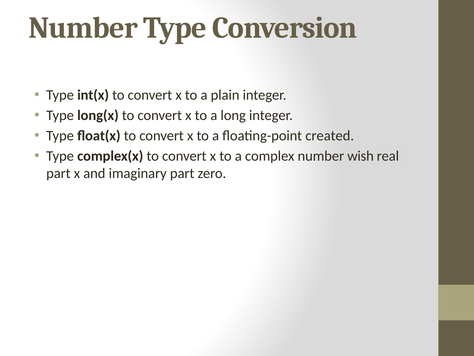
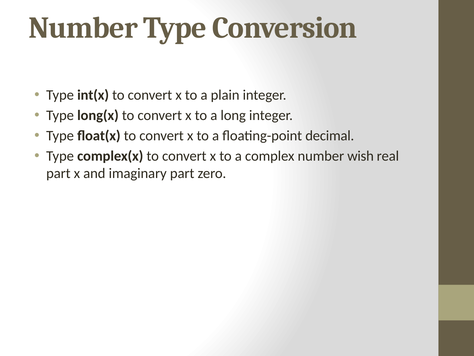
created: created -> decimal
